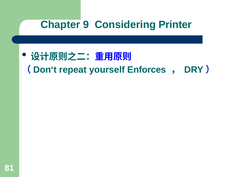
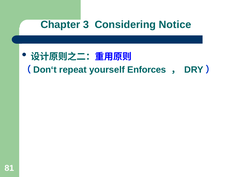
9: 9 -> 3
Printer: Printer -> Notice
